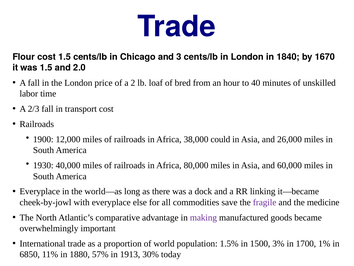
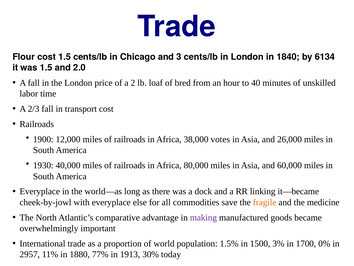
1670: 1670 -> 6134
could: could -> votes
fragile colour: purple -> orange
1%: 1% -> 0%
6850: 6850 -> 2957
57%: 57% -> 77%
